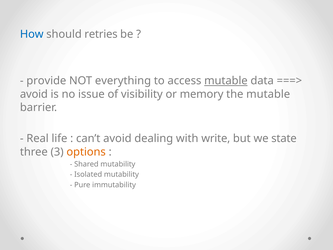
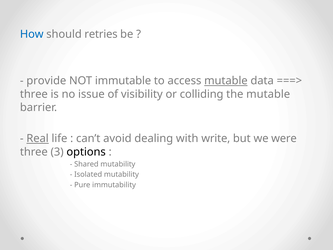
everything: everything -> immutable
avoid at (34, 94): avoid -> three
memory: memory -> colliding
Real underline: none -> present
state: state -> were
options colour: orange -> black
